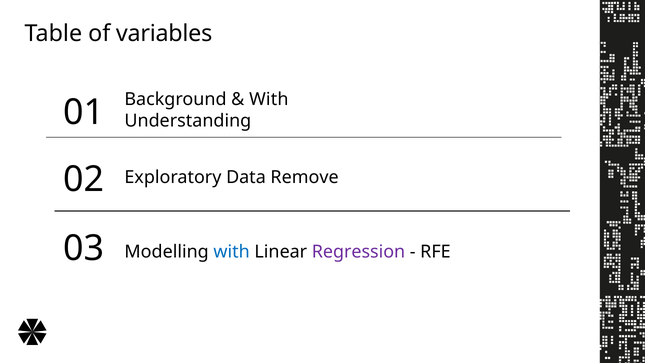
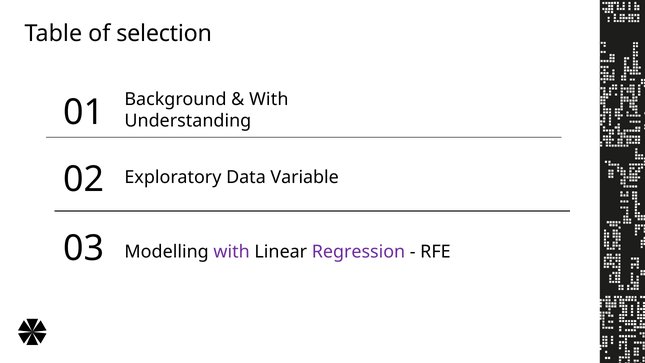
variables: variables -> selection
Remove: Remove -> Variable
with at (232, 252) colour: blue -> purple
